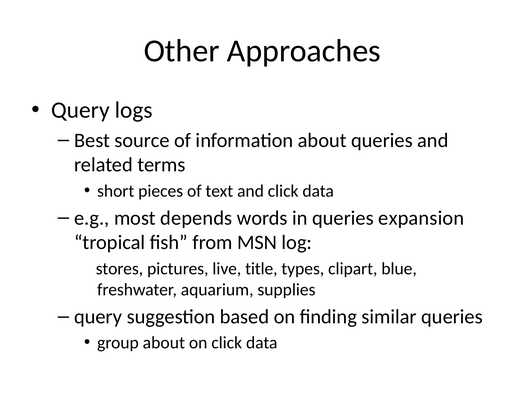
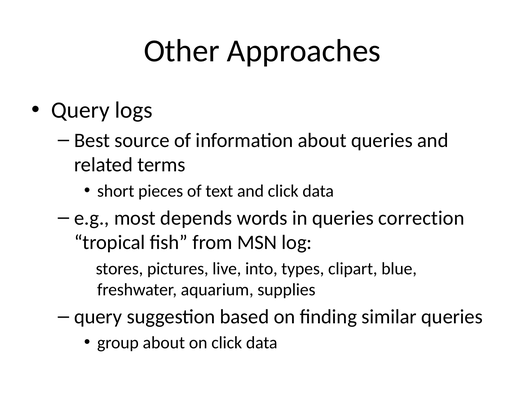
expansion: expansion -> correction
title: title -> into
